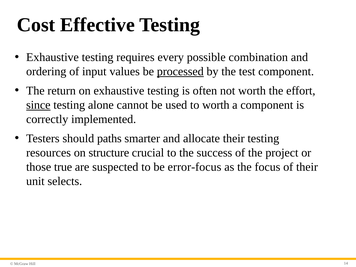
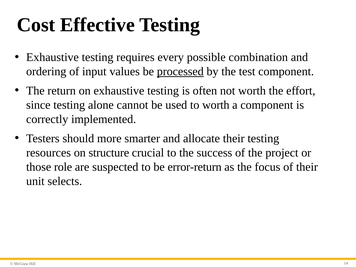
since underline: present -> none
paths: paths -> more
true: true -> role
error-focus: error-focus -> error-return
